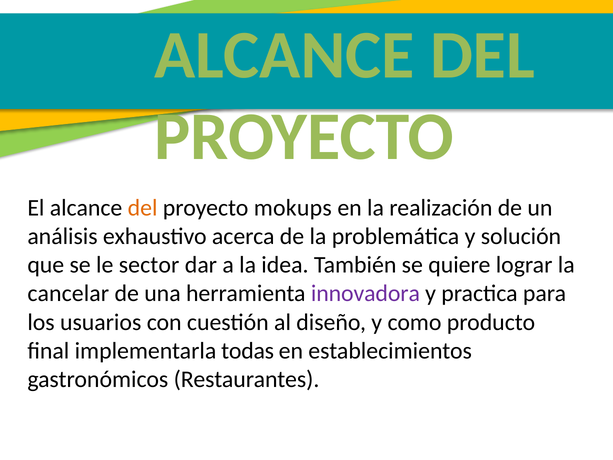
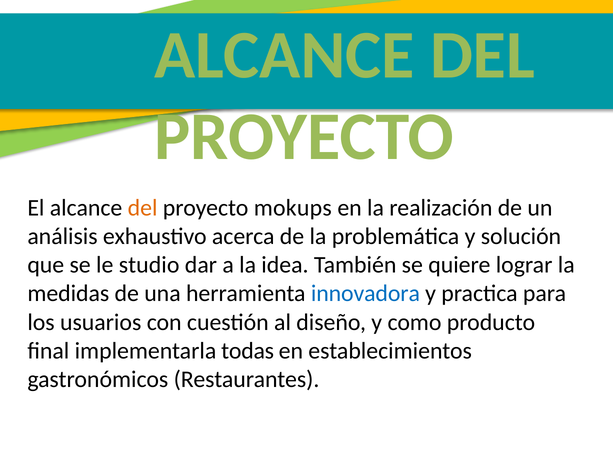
sector: sector -> studio
cancelar: cancelar -> medidas
innovadora colour: purple -> blue
